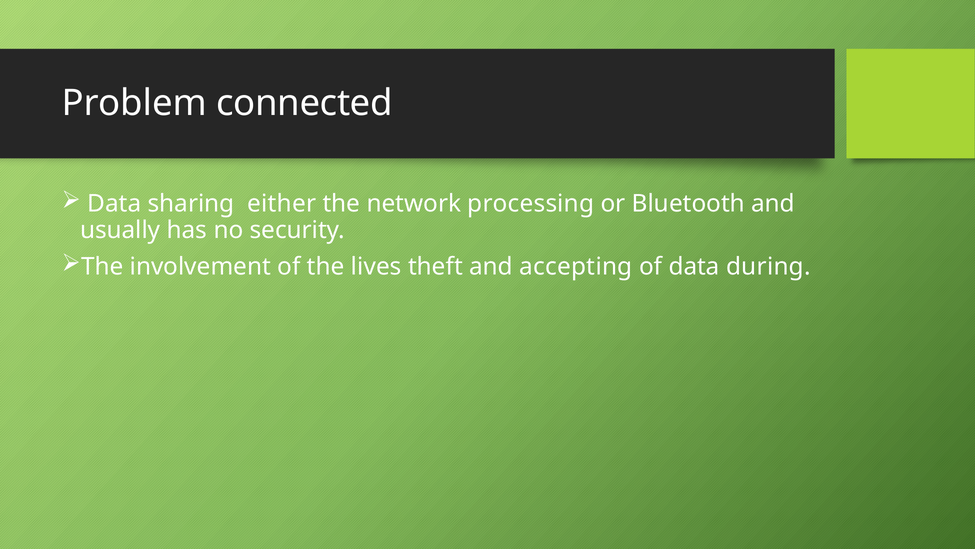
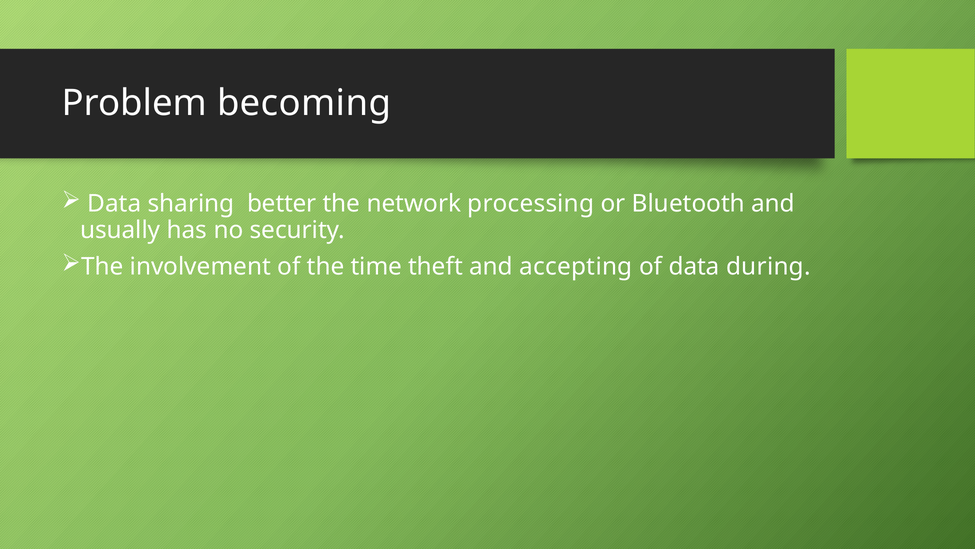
connected: connected -> becoming
either: either -> better
lives: lives -> time
